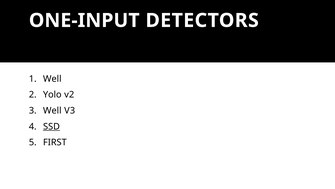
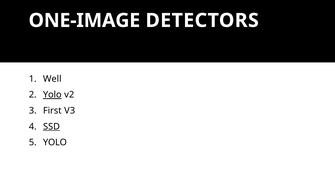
ONE-INPUT: ONE-INPUT -> ONE-IMAGE
Yolo at (52, 94) underline: none -> present
Well at (52, 110): Well -> First
FIRST at (55, 142): FIRST -> YOLO
